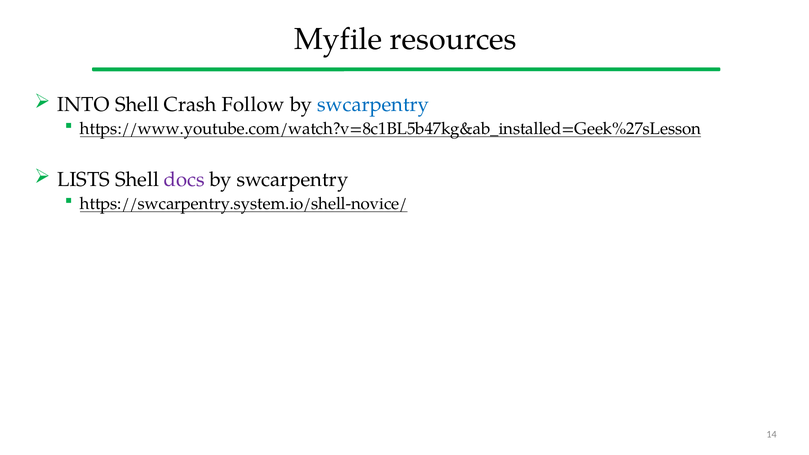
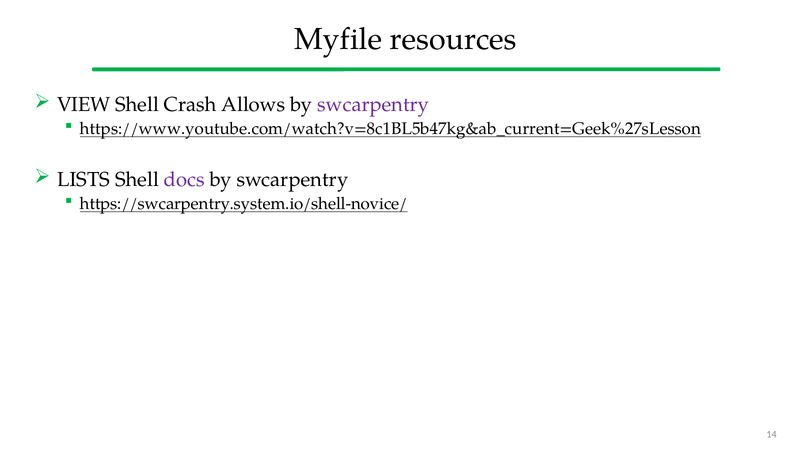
INTO: INTO -> VIEW
Follow: Follow -> Allows
swcarpentry at (373, 104) colour: blue -> purple
https://www.youtube.com/watch?v=8c1BL5b47kg&ab_installed=Geek%27sLesson: https://www.youtube.com/watch?v=8c1BL5b47kg&ab_installed=Geek%27sLesson -> https://www.youtube.com/watch?v=8c1BL5b47kg&ab_current=Geek%27sLesson
